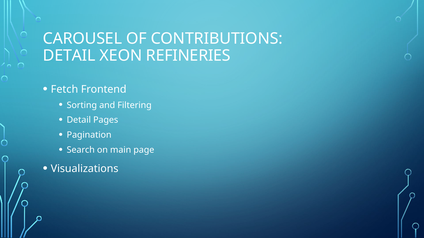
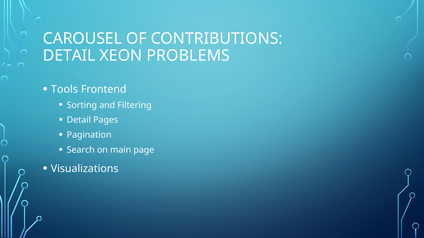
REFINERIES: REFINERIES -> PROBLEMS
Fetch: Fetch -> Tools
